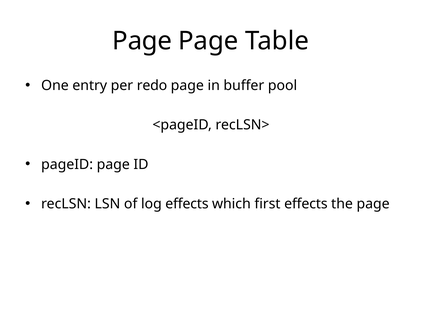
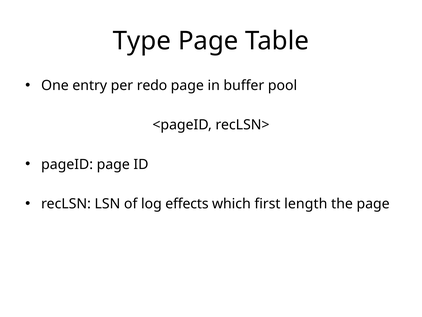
Page at (142, 41): Page -> Type
first effects: effects -> length
